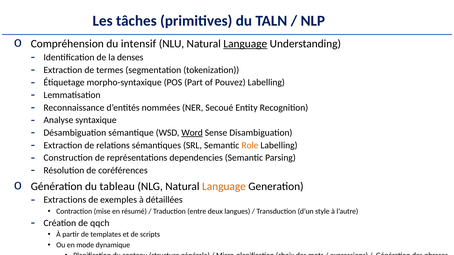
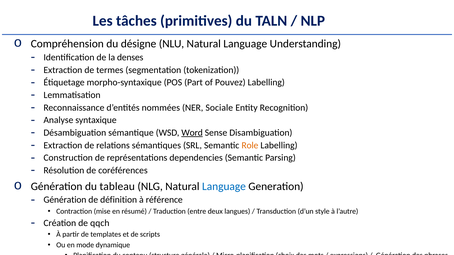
intensif: intensif -> désigne
Language at (245, 44) underline: present -> none
Secoué: Secoué -> Sociale
Language at (224, 187) colour: orange -> blue
Extractions at (65, 200): Extractions -> Génération
exemples: exemples -> définition
détaillées: détaillées -> référence
